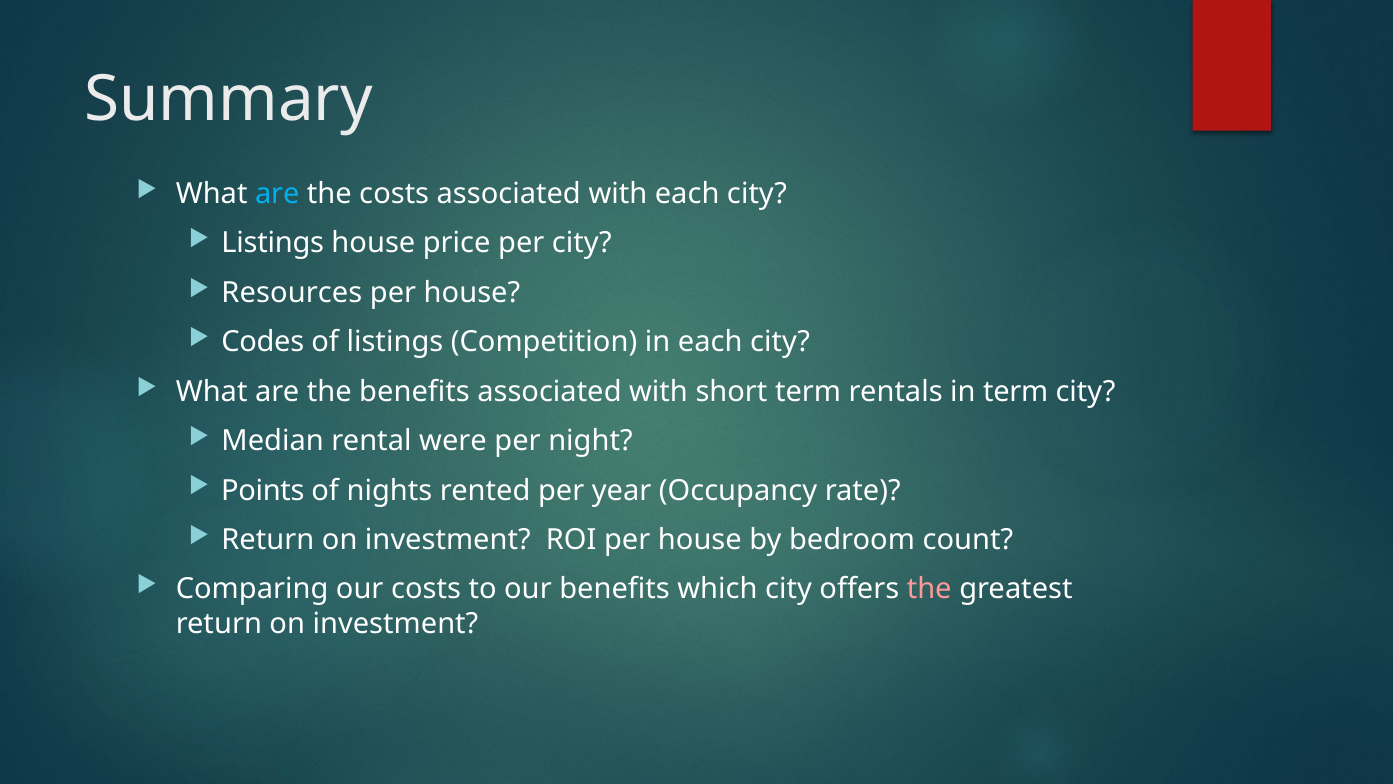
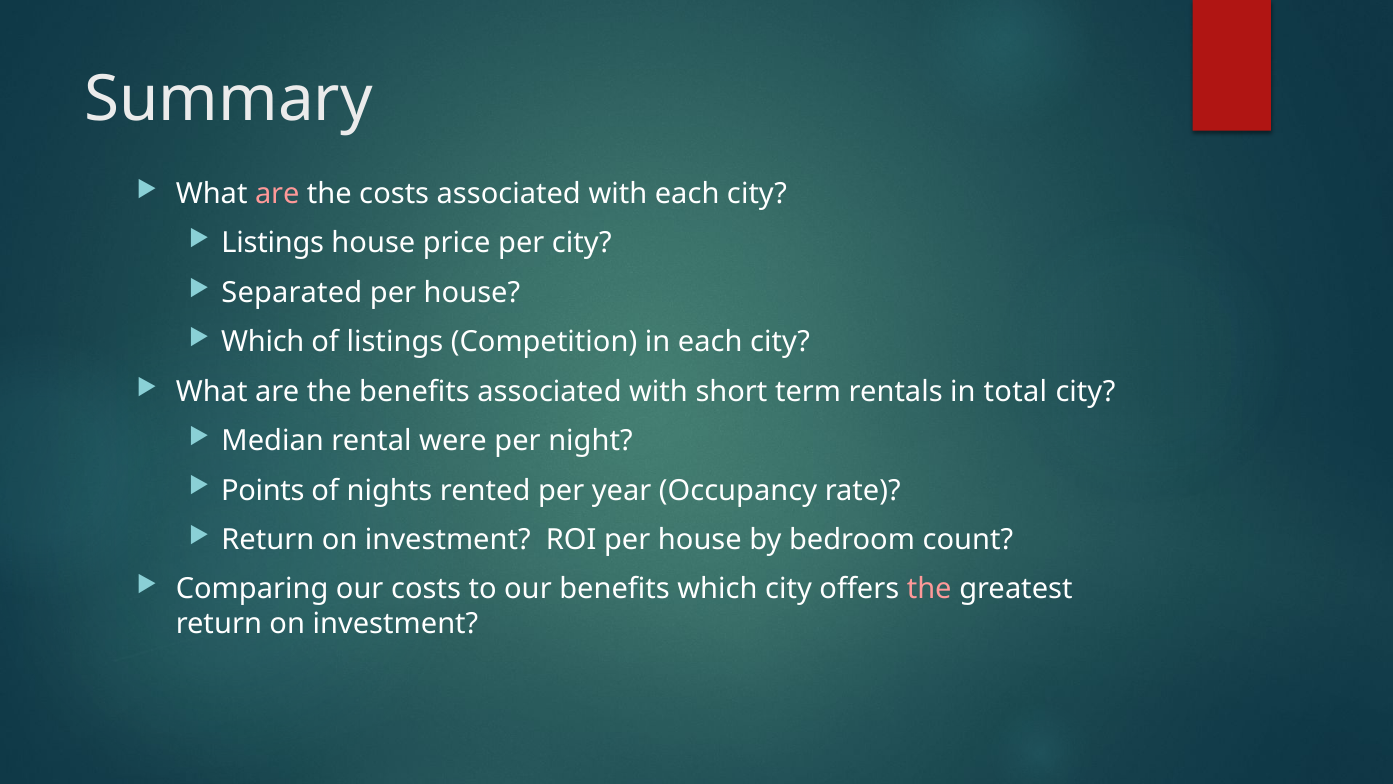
are at (277, 194) colour: light blue -> pink
Resources: Resources -> Separated
Codes at (263, 342): Codes -> Which
in term: term -> total
